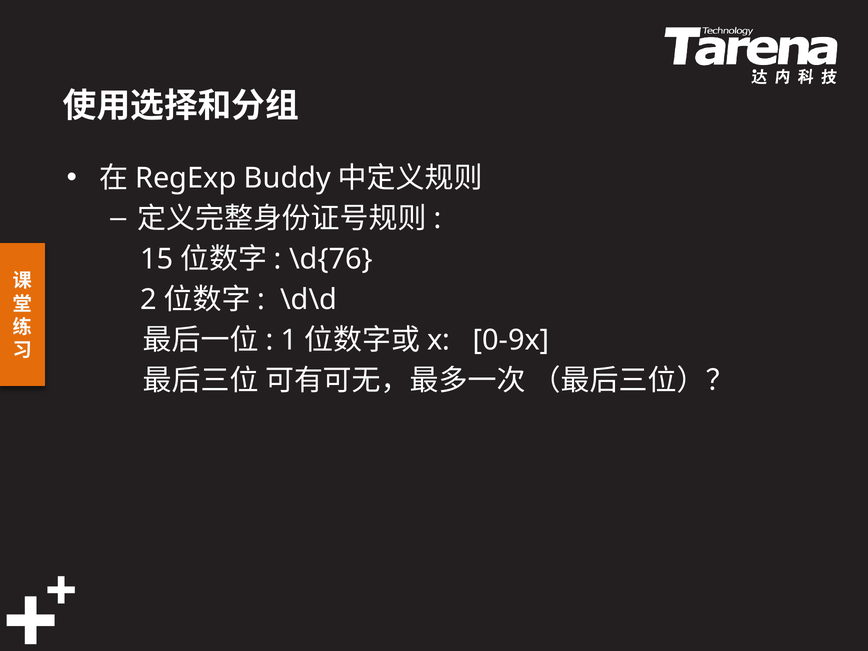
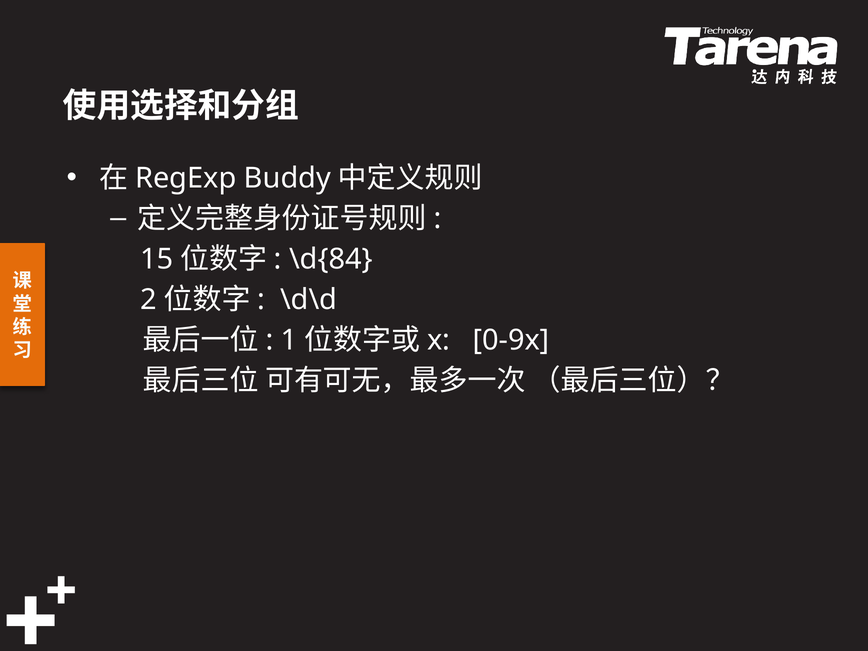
\d{76: \d{76 -> \d{84
